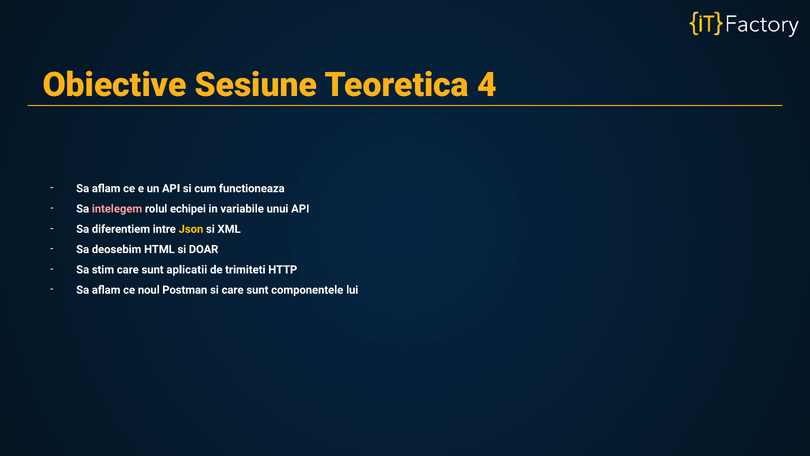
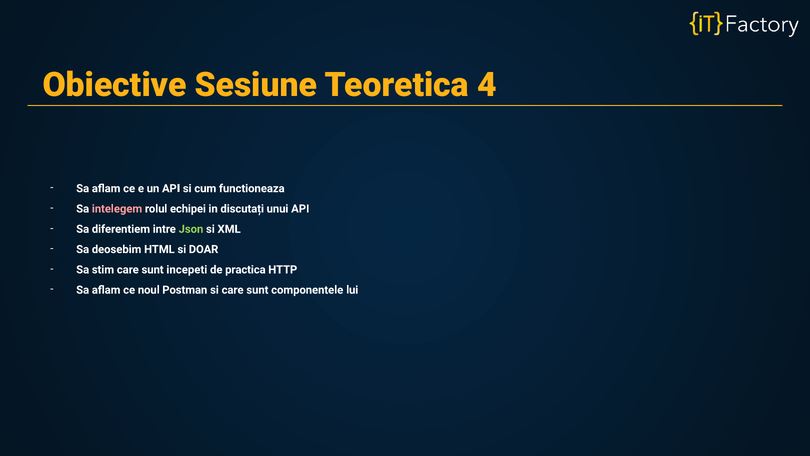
variabile: variabile -> discutați
Json colour: yellow -> light green
aplicatii: aplicatii -> incepeti
trimiteti: trimiteti -> practica
